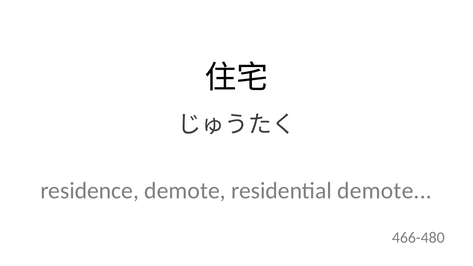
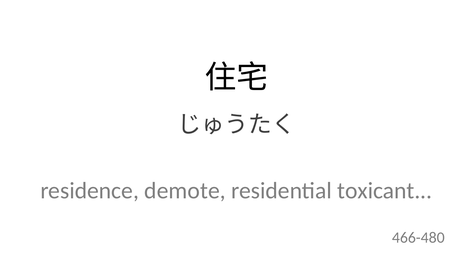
residential demote: demote -> toxicant
